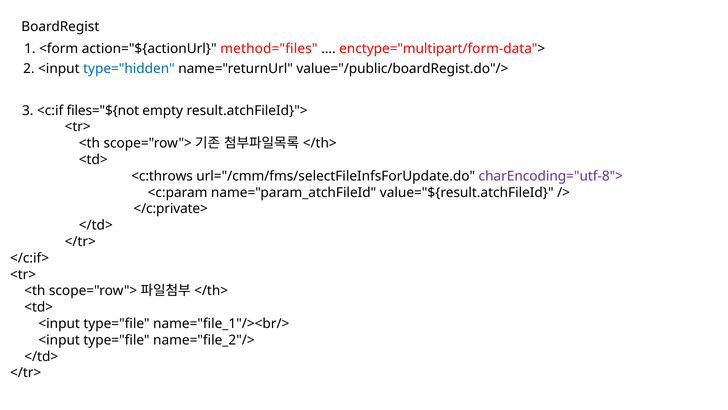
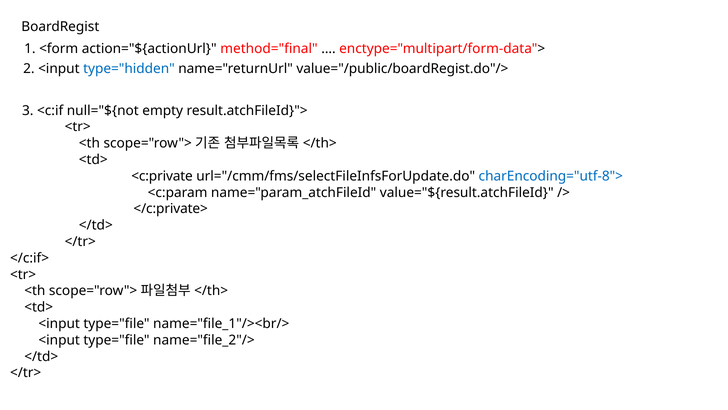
method="files: method="files -> method="final
files="${not: files="${not -> null="${not
<c:throws: <c:throws -> <c:private
charEncoding="utf-8"> colour: purple -> blue
